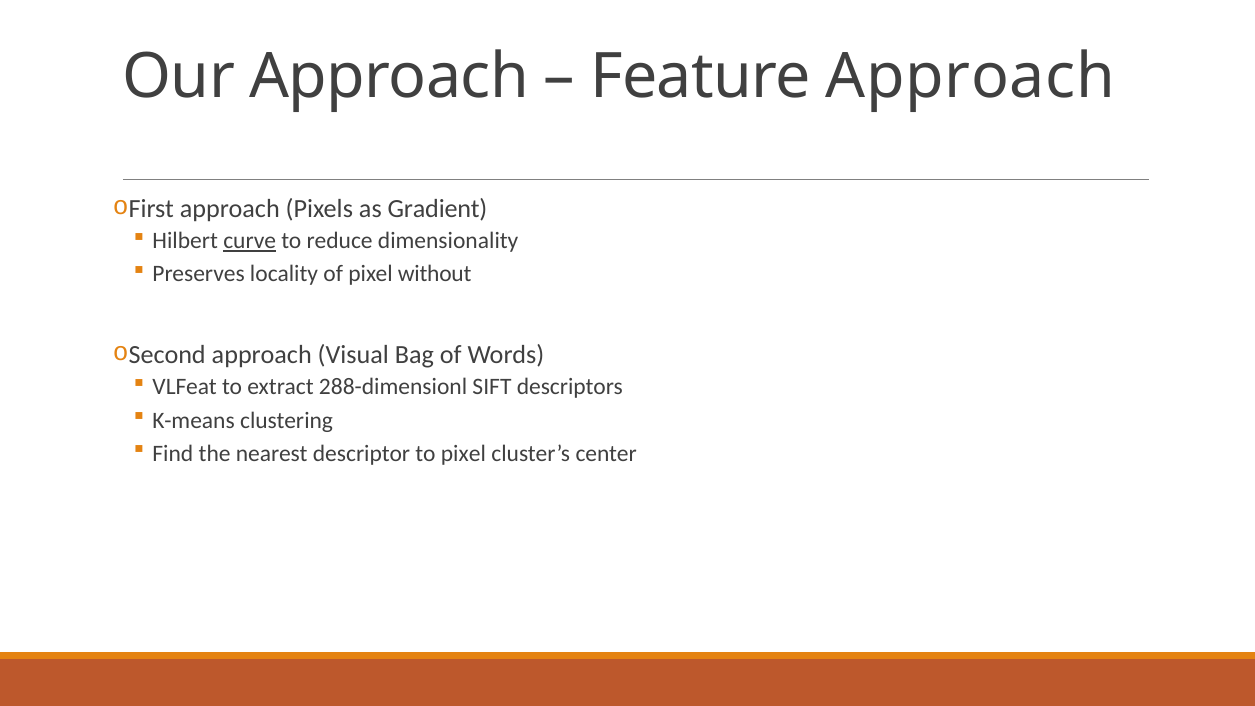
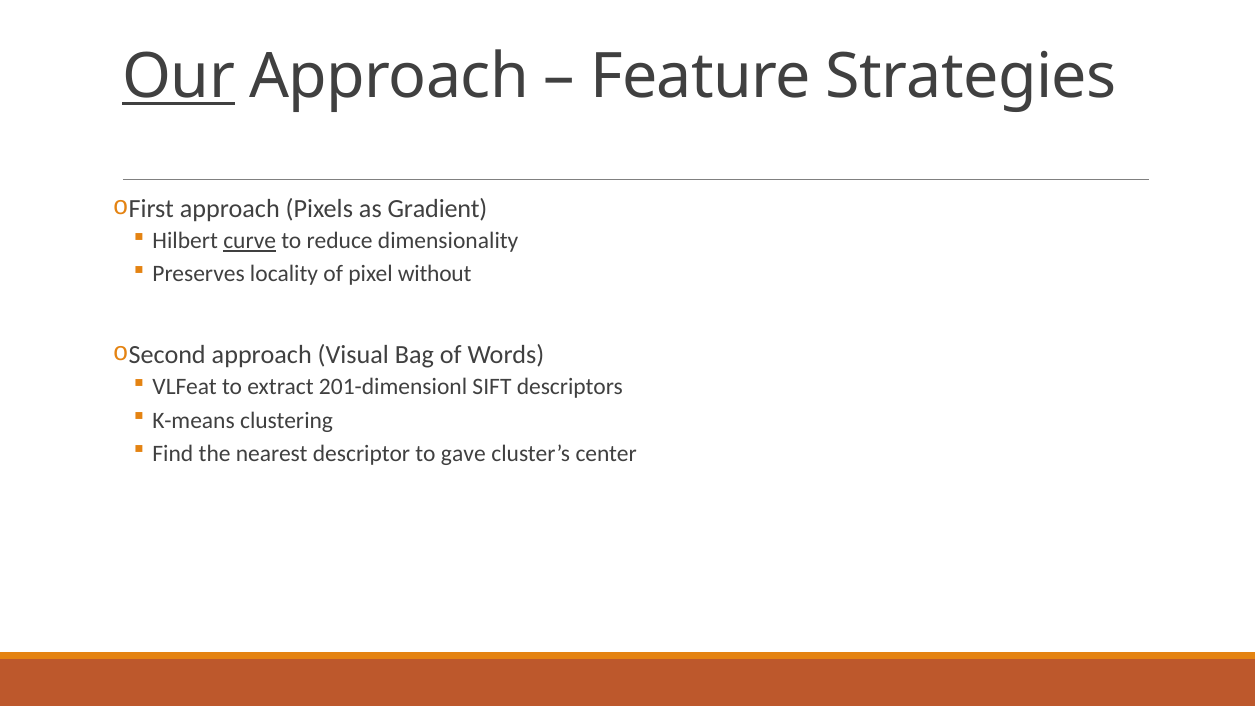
Our underline: none -> present
Feature Approach: Approach -> Strategies
288-dimensionl: 288-dimensionl -> 201-dimensionl
to pixel: pixel -> gave
